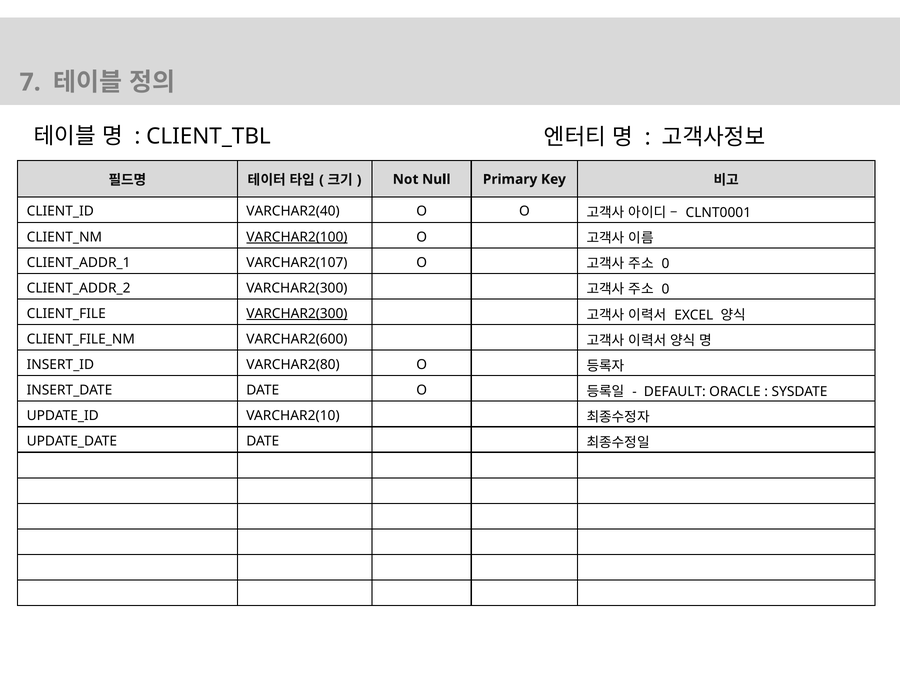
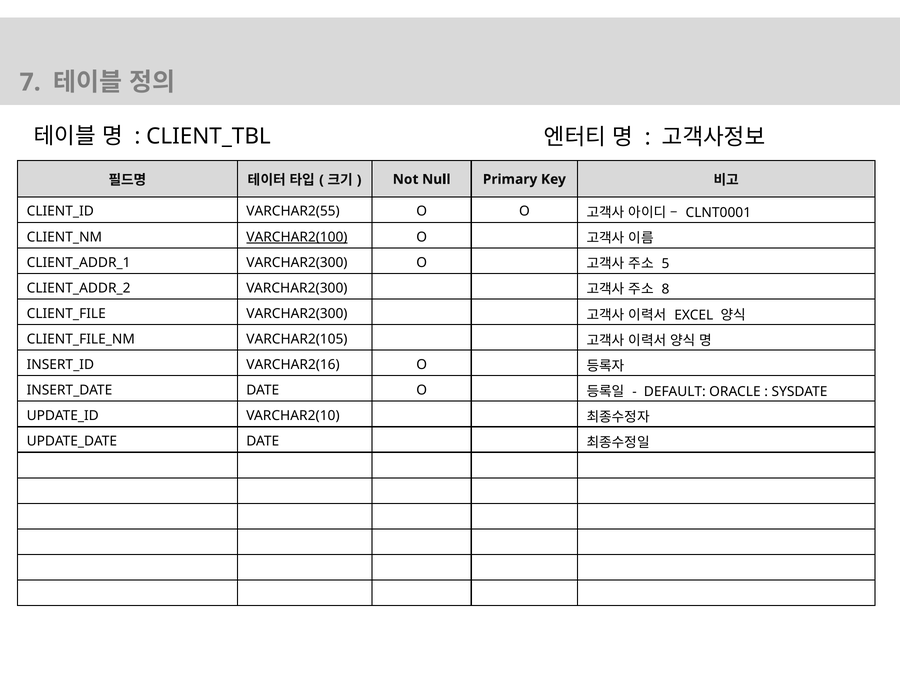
VARCHAR2(40: VARCHAR2(40 -> VARCHAR2(55
VARCHAR2(107 at (297, 263): VARCHAR2(107 -> VARCHAR2(300
0 at (666, 264): 0 -> 5
0 at (666, 289): 0 -> 8
VARCHAR2(300 at (297, 314) underline: present -> none
VARCHAR2(600: VARCHAR2(600 -> VARCHAR2(105
VARCHAR2(80: VARCHAR2(80 -> VARCHAR2(16
